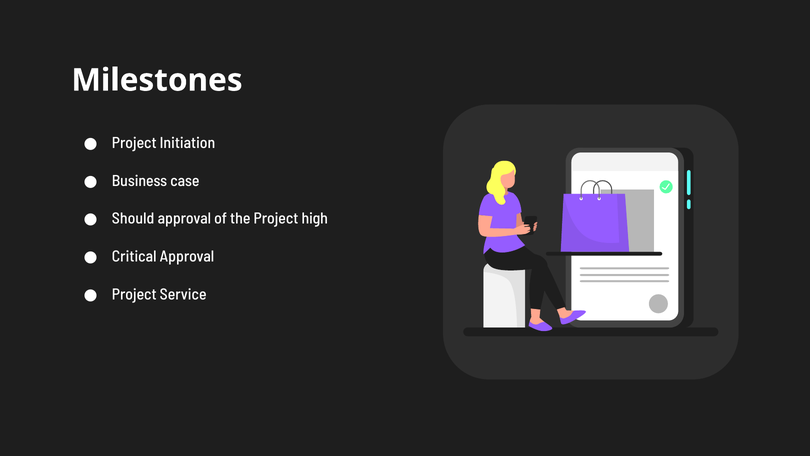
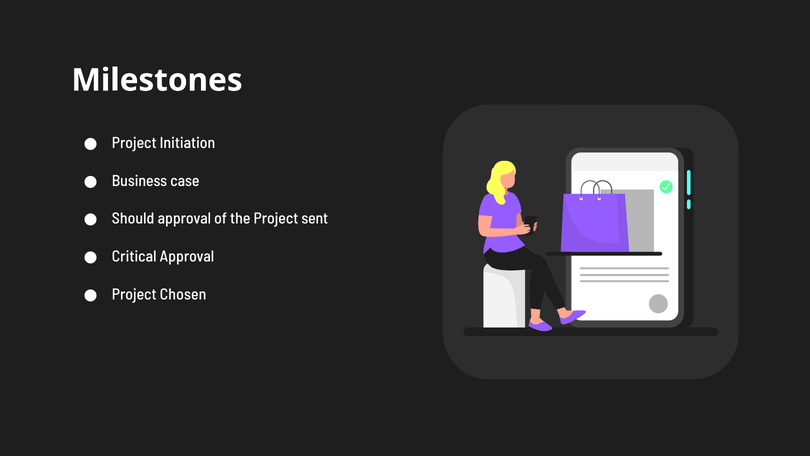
high: high -> sent
Service: Service -> Chosen
